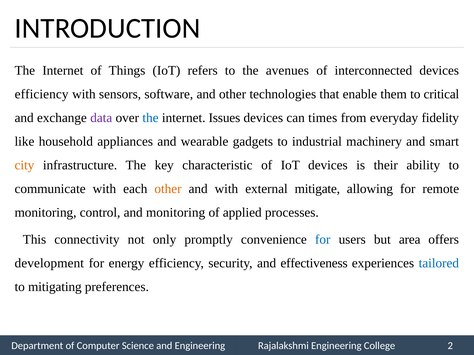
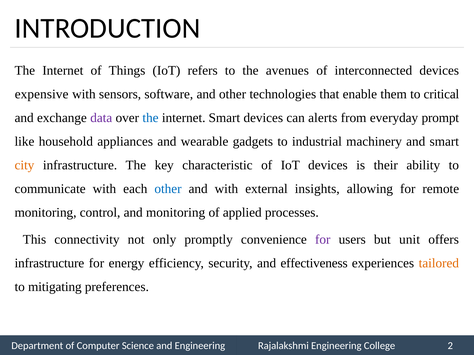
efficiency at (42, 94): efficiency -> expensive
internet Issues: Issues -> Smart
times: times -> alerts
fidelity: fidelity -> prompt
other at (168, 189) colour: orange -> blue
mitigate: mitigate -> insights
for at (323, 240) colour: blue -> purple
area: area -> unit
development at (49, 264): development -> infrastructure
tailored colour: blue -> orange
